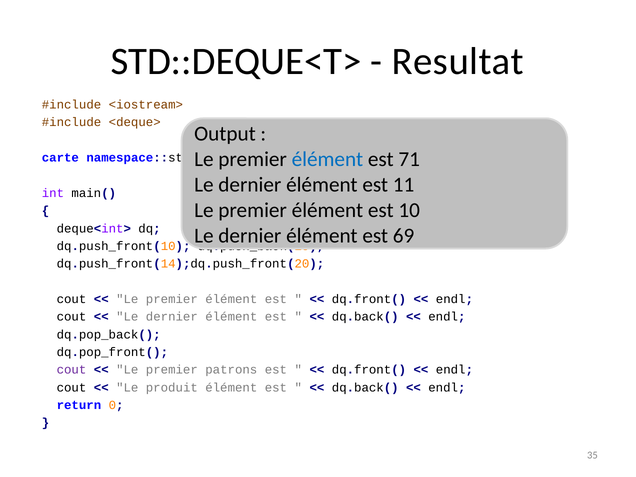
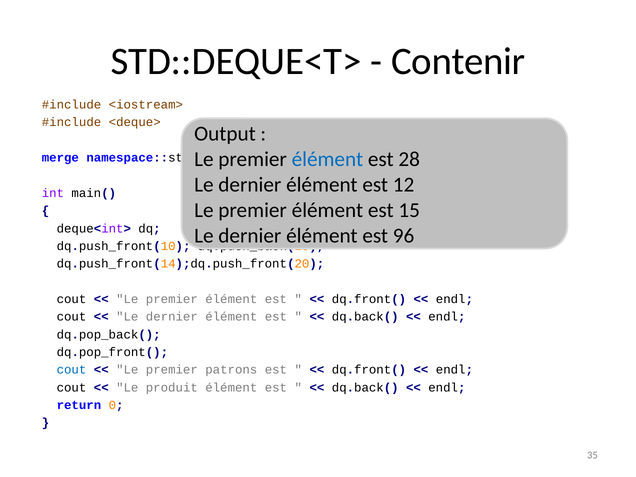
Resultat: Resultat -> Contenir
71: 71 -> 28
carte: carte -> merge
11: 11 -> 12
10: 10 -> 15
69: 69 -> 96
cout at (71, 370) colour: purple -> blue
